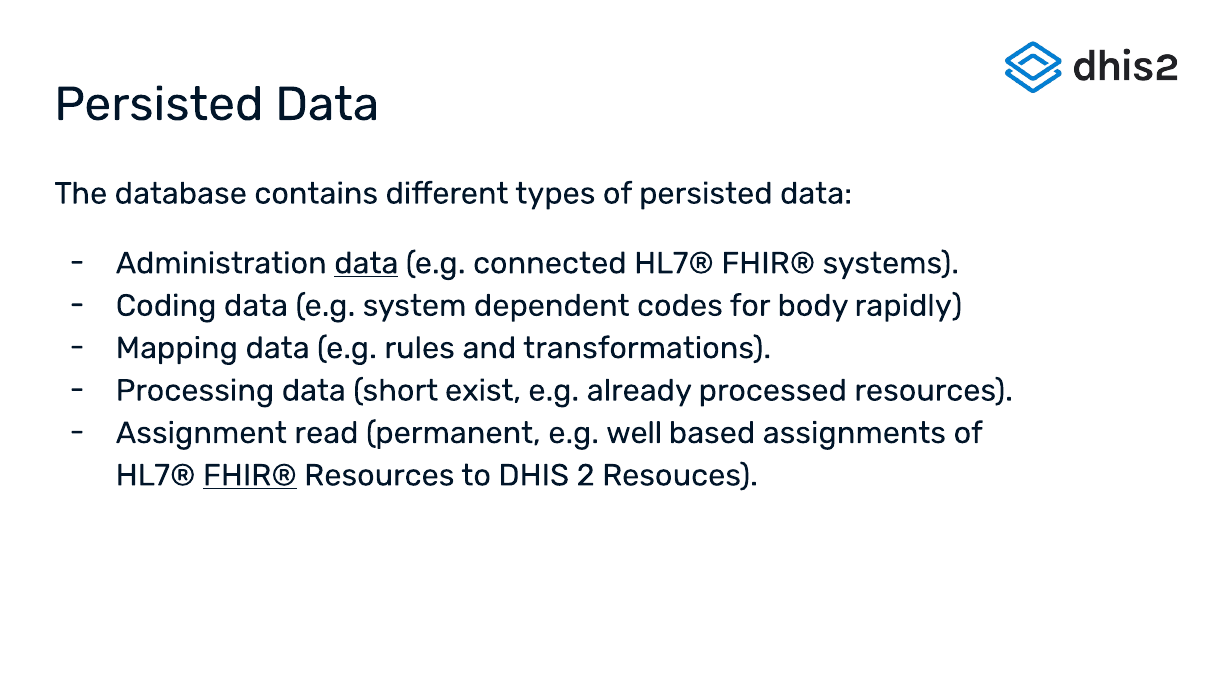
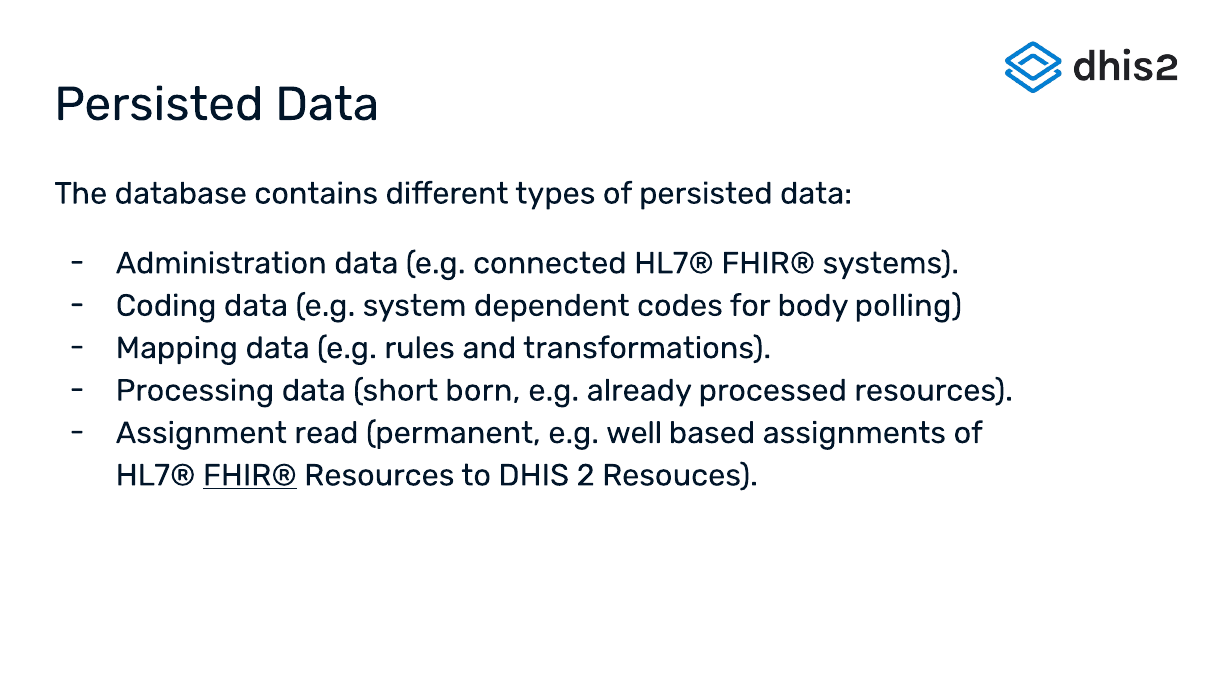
data at (366, 263) underline: present -> none
rapidly: rapidly -> polling
exist: exist -> born
